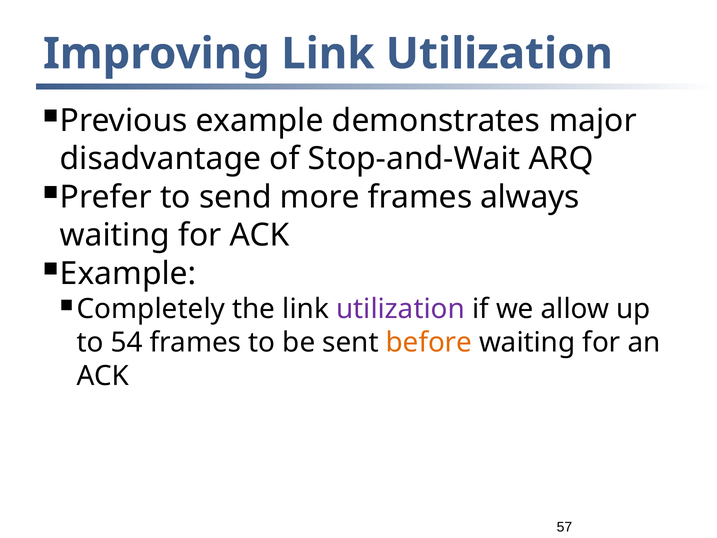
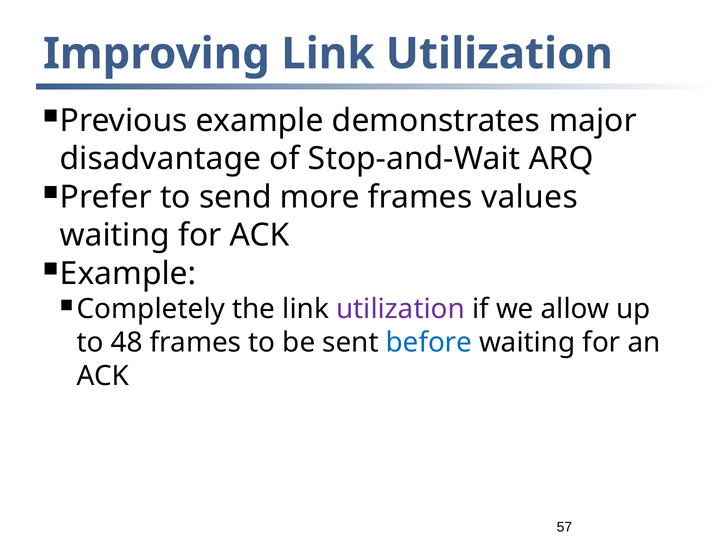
always: always -> values
54: 54 -> 48
before colour: orange -> blue
